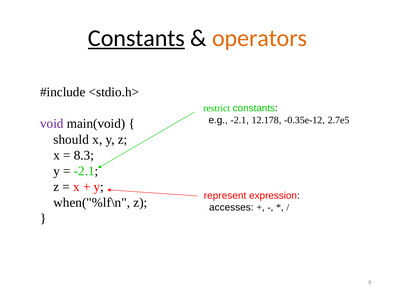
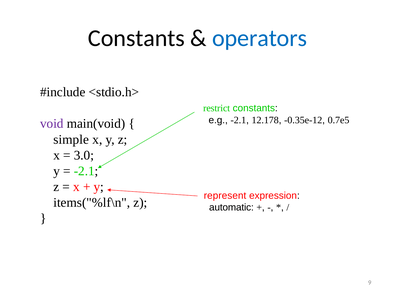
Constants at (136, 38) underline: present -> none
operators colour: orange -> blue
2.7e5: 2.7e5 -> 0.7e5
should: should -> simple
8.3: 8.3 -> 3.0
when("%lf\n: when("%lf\n -> items("%lf\n
accesses: accesses -> automatic
